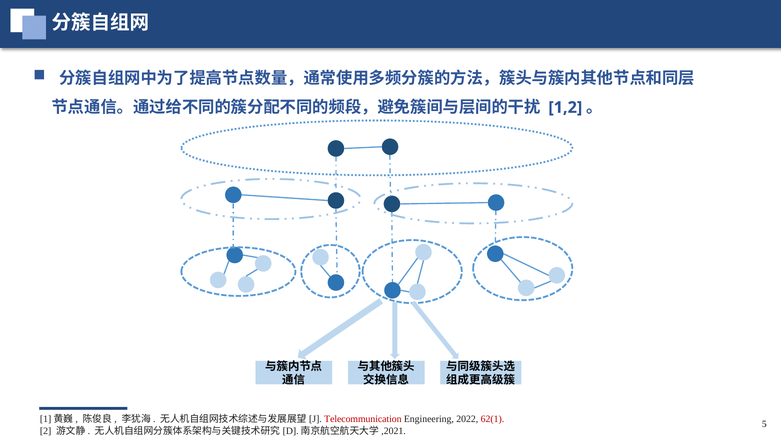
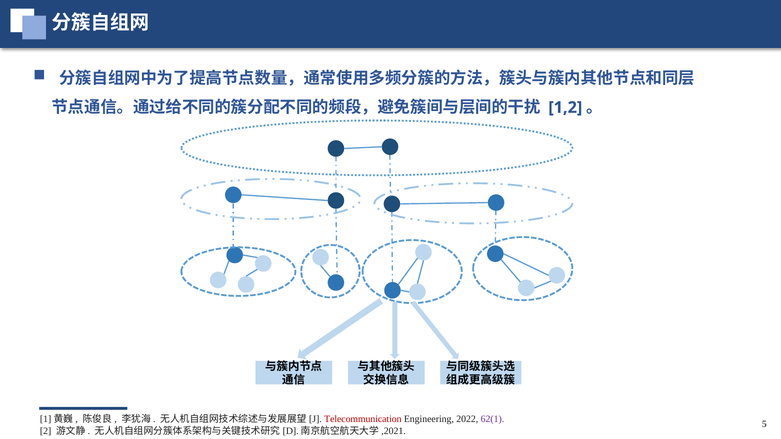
62(1 colour: red -> purple
